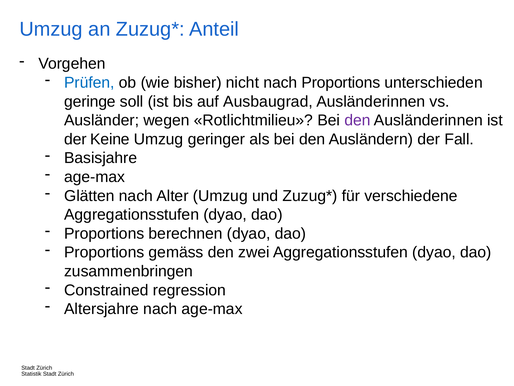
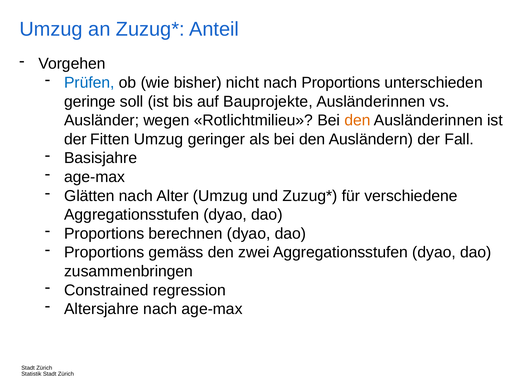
Ausbaugrad: Ausbaugrad -> Bauprojekte
den at (357, 120) colour: purple -> orange
Keine: Keine -> Fitten
